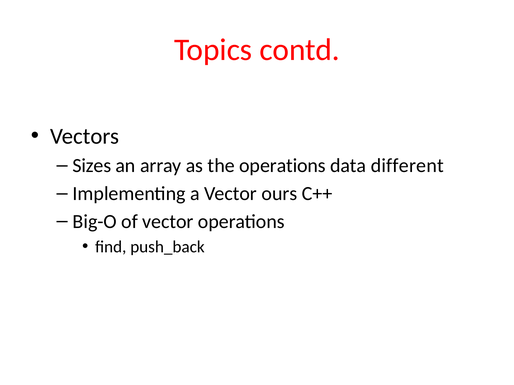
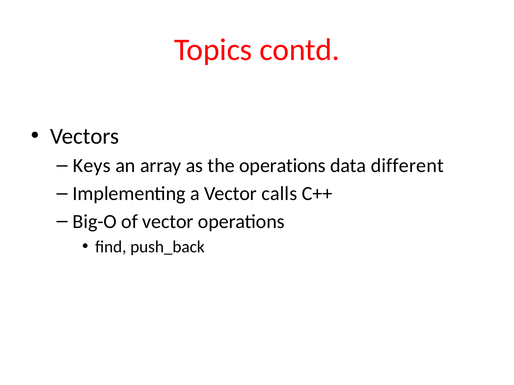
Sizes: Sizes -> Keys
ours: ours -> calls
